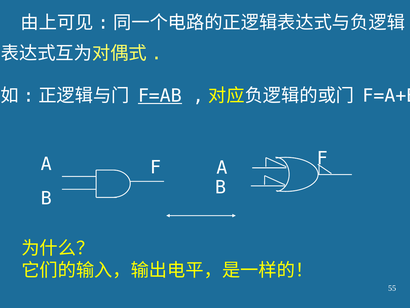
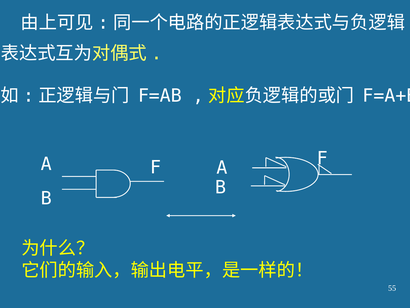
F=AB underline: present -> none
